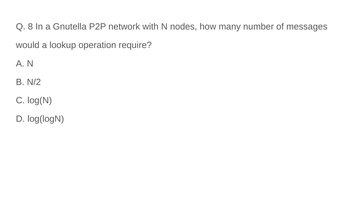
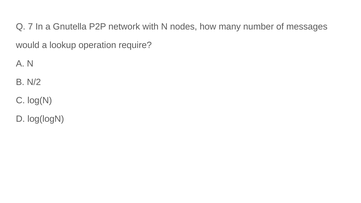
8: 8 -> 7
